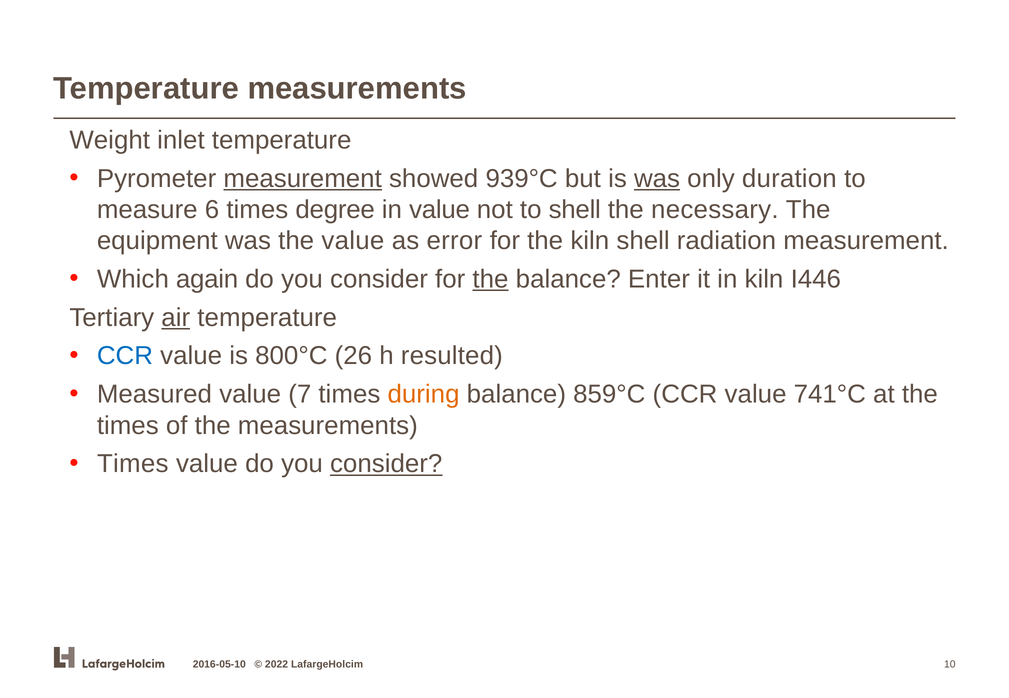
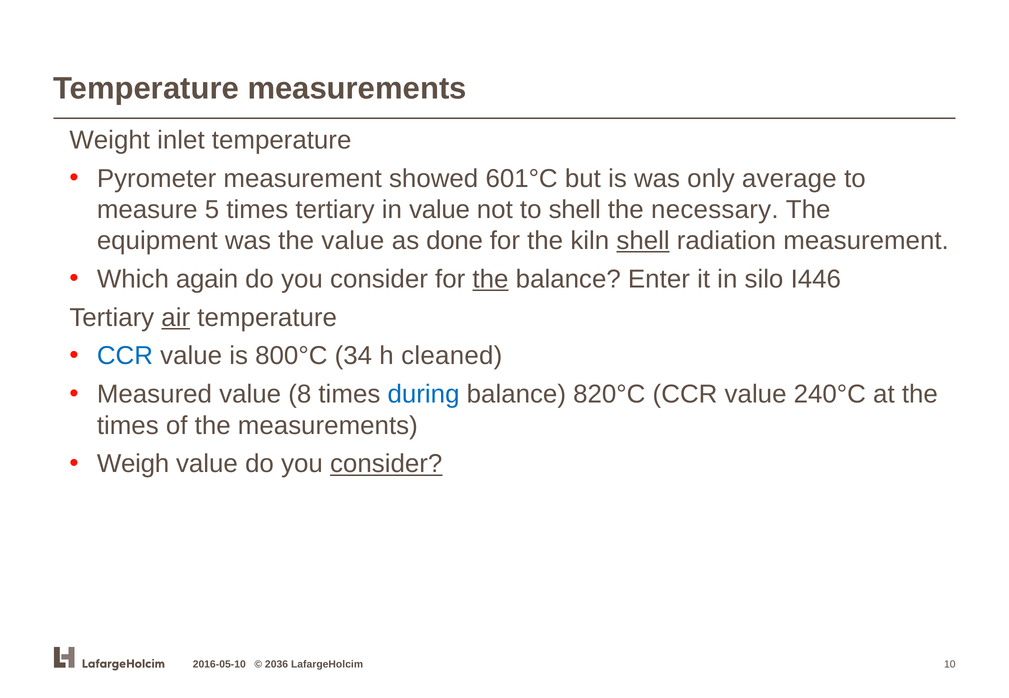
measurement at (303, 179) underline: present -> none
939°C: 939°C -> 601°C
was at (657, 179) underline: present -> none
duration: duration -> average
6: 6 -> 5
times degree: degree -> tertiary
error: error -> done
shell at (643, 241) underline: none -> present
in kiln: kiln -> silo
26: 26 -> 34
resulted: resulted -> cleaned
7: 7 -> 8
during colour: orange -> blue
859°C: 859°C -> 820°C
741°C: 741°C -> 240°C
Times at (133, 464): Times -> Weigh
2022: 2022 -> 2036
